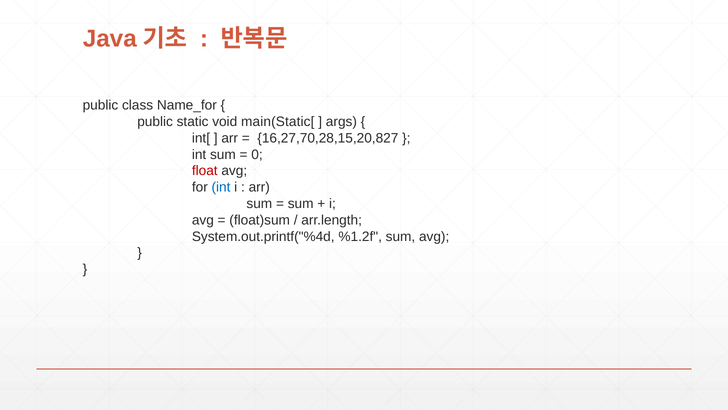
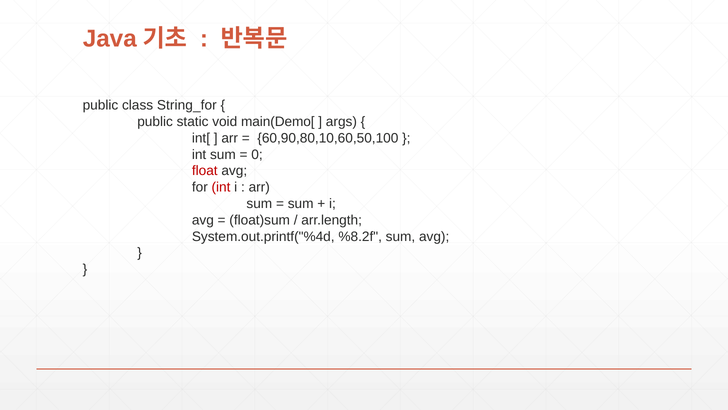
Name_for: Name_for -> String_for
main(Static[: main(Static[ -> main(Demo[
16,27,70,28,15,20,827: 16,27,70,28,15,20,827 -> 60,90,80,10,60,50,100
int at (221, 187) colour: blue -> red
%1.2f: %1.2f -> %8.2f
